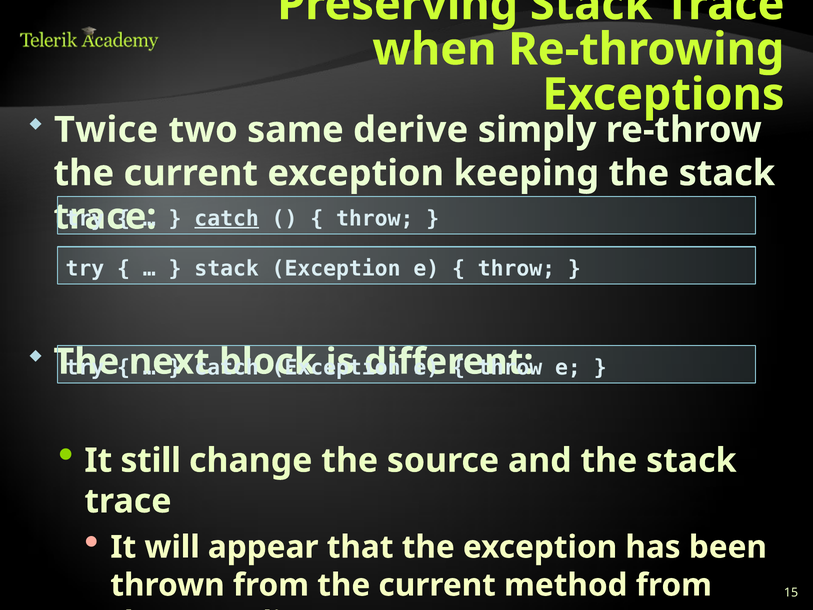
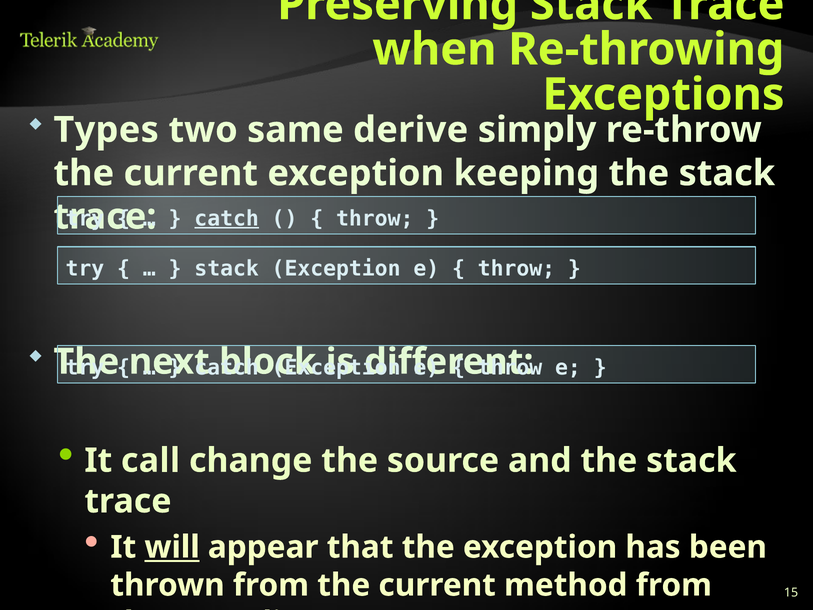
Twice: Twice -> Types
still: still -> call
will underline: none -> present
